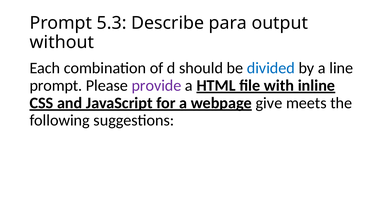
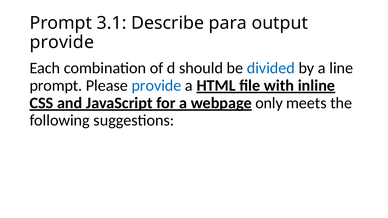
5.3: 5.3 -> 3.1
without at (62, 42): without -> provide
provide at (156, 86) colour: purple -> blue
give: give -> only
